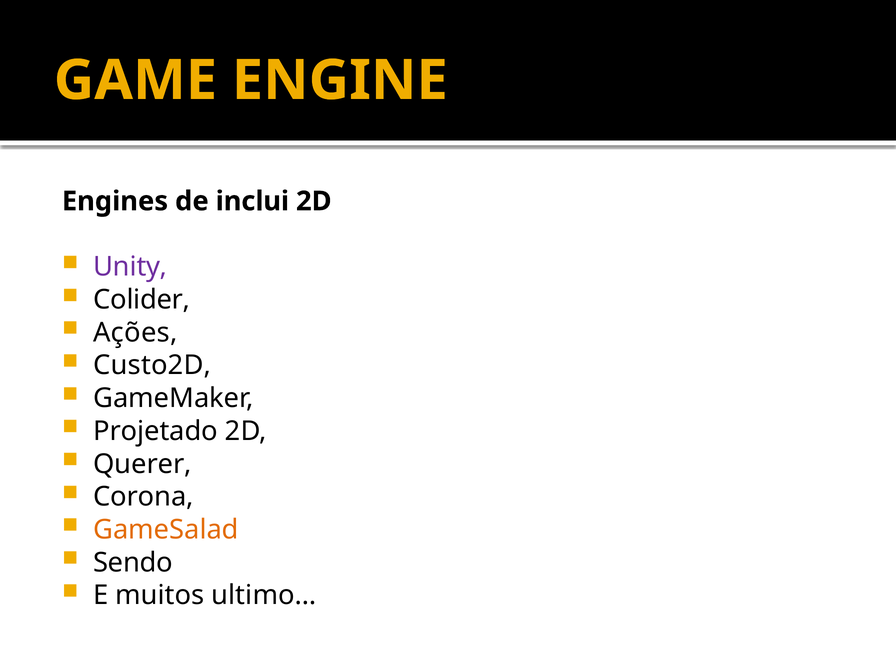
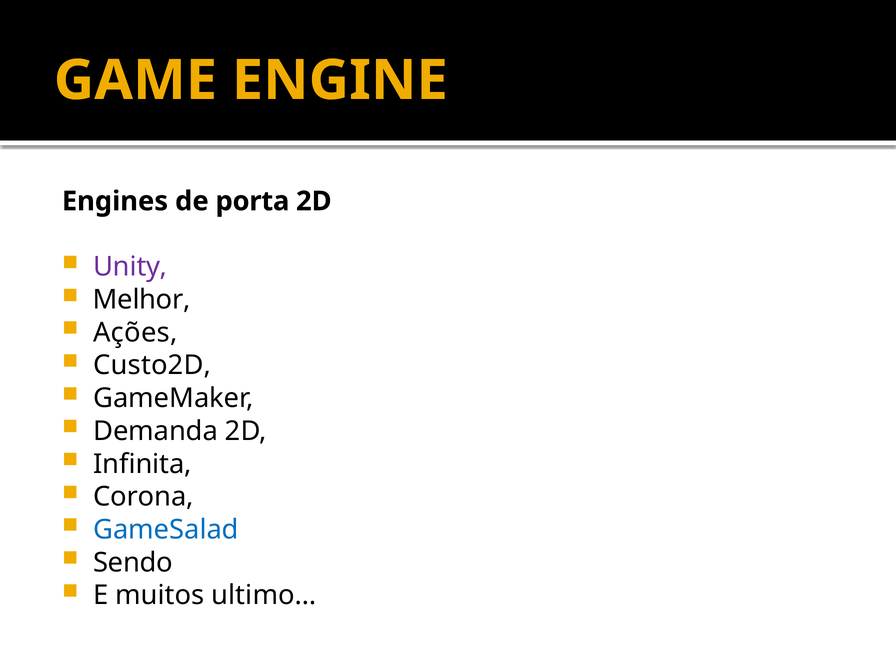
inclui: inclui -> porta
Colider: Colider -> Melhor
Projetado: Projetado -> Demanda
Querer: Querer -> Infinita
GameSalad colour: orange -> blue
